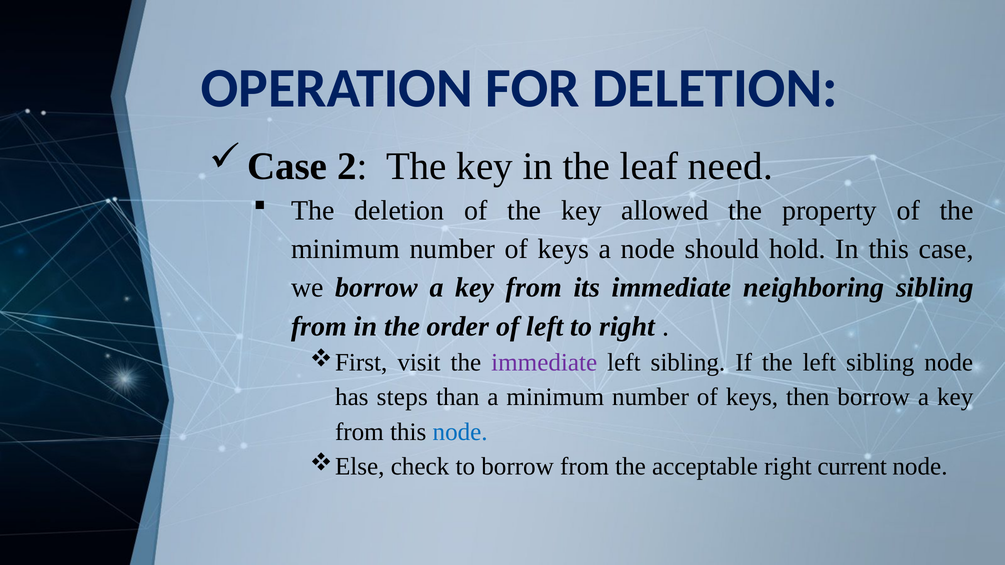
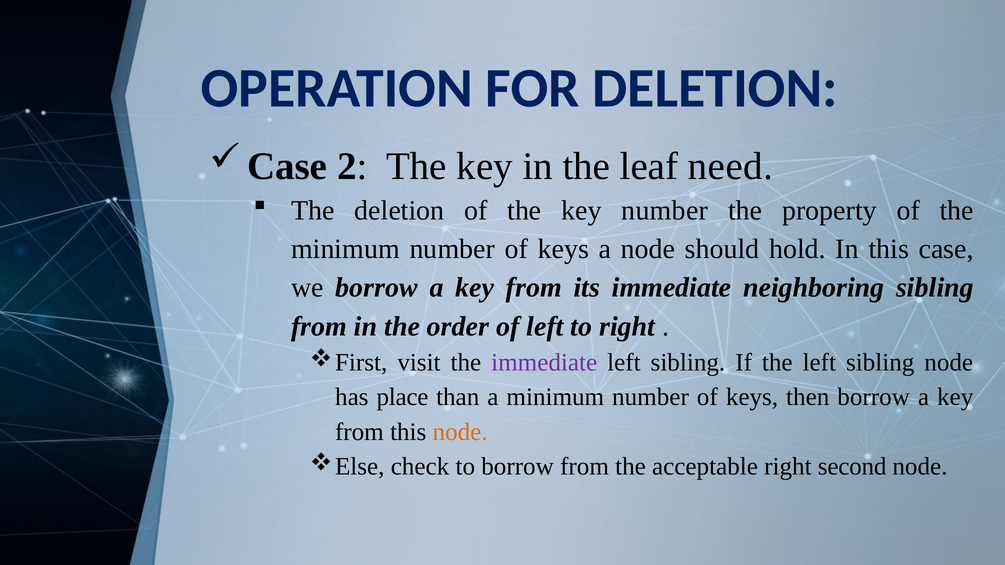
key allowed: allowed -> number
steps: steps -> place
node at (460, 432) colour: blue -> orange
current: current -> second
